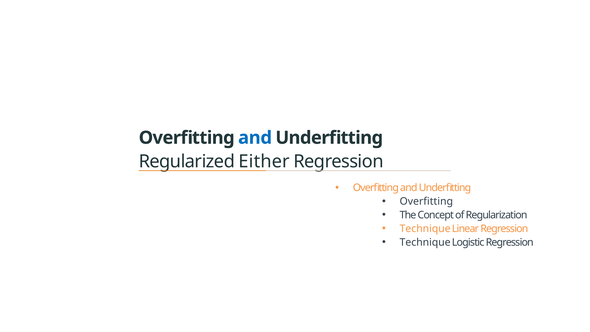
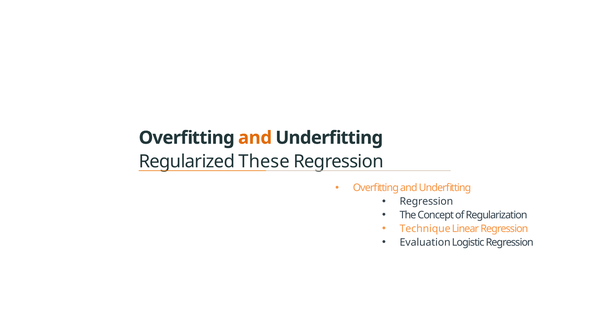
and at (255, 138) colour: blue -> orange
Either: Either -> These
Overfitting at (426, 202): Overfitting -> Regression
Technique at (425, 242): Technique -> Evaluation
